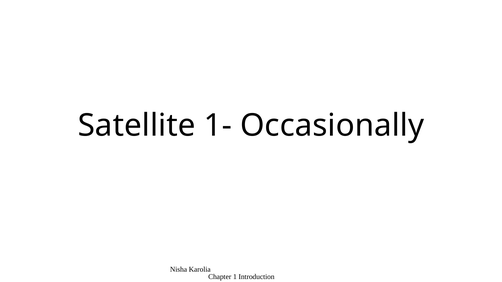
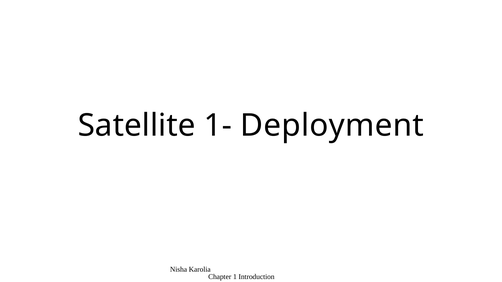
Occasionally: Occasionally -> Deployment
